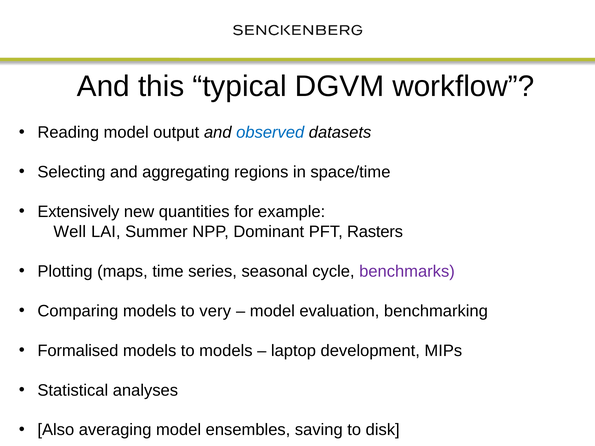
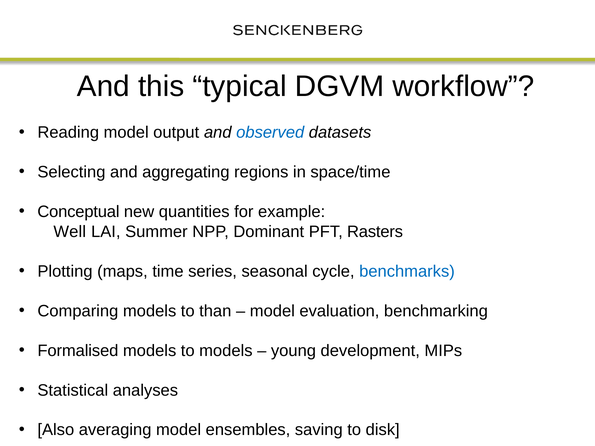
Extensively: Extensively -> Conceptual
benchmarks colour: purple -> blue
very: very -> than
laptop: laptop -> young
